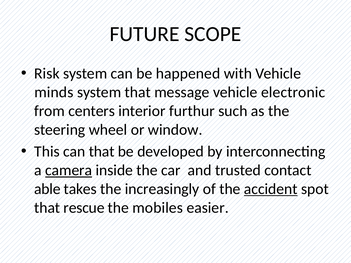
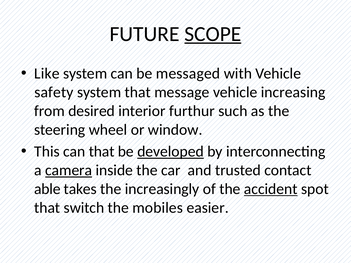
SCOPE underline: none -> present
Risk: Risk -> Like
happened: happened -> messaged
minds: minds -> safety
electronic: electronic -> increasing
centers: centers -> desired
developed underline: none -> present
rescue: rescue -> switch
